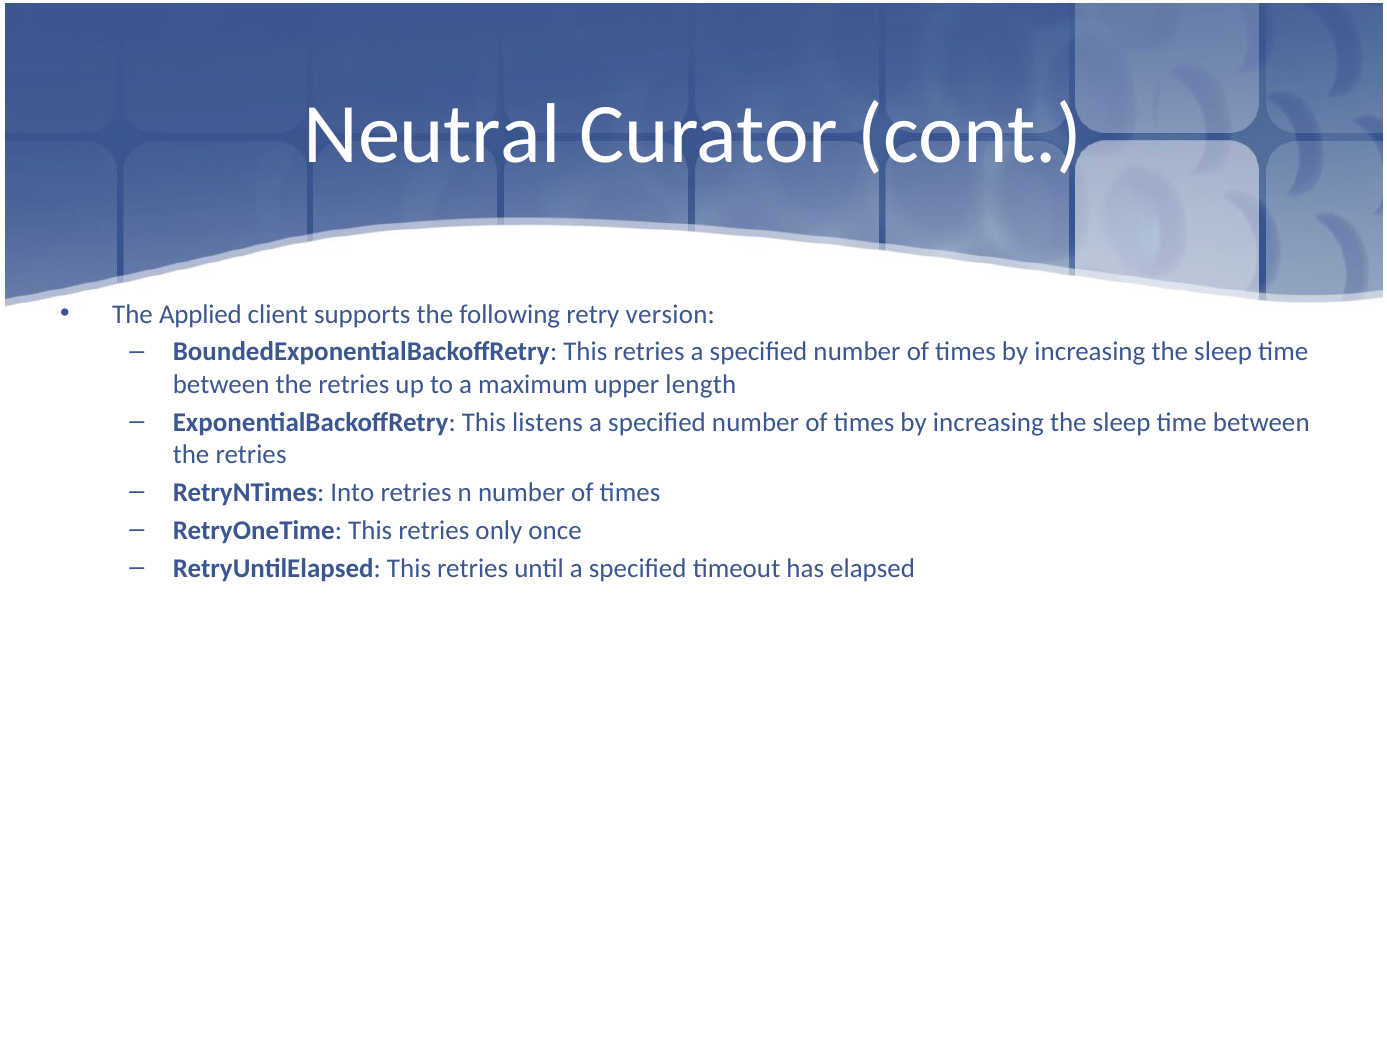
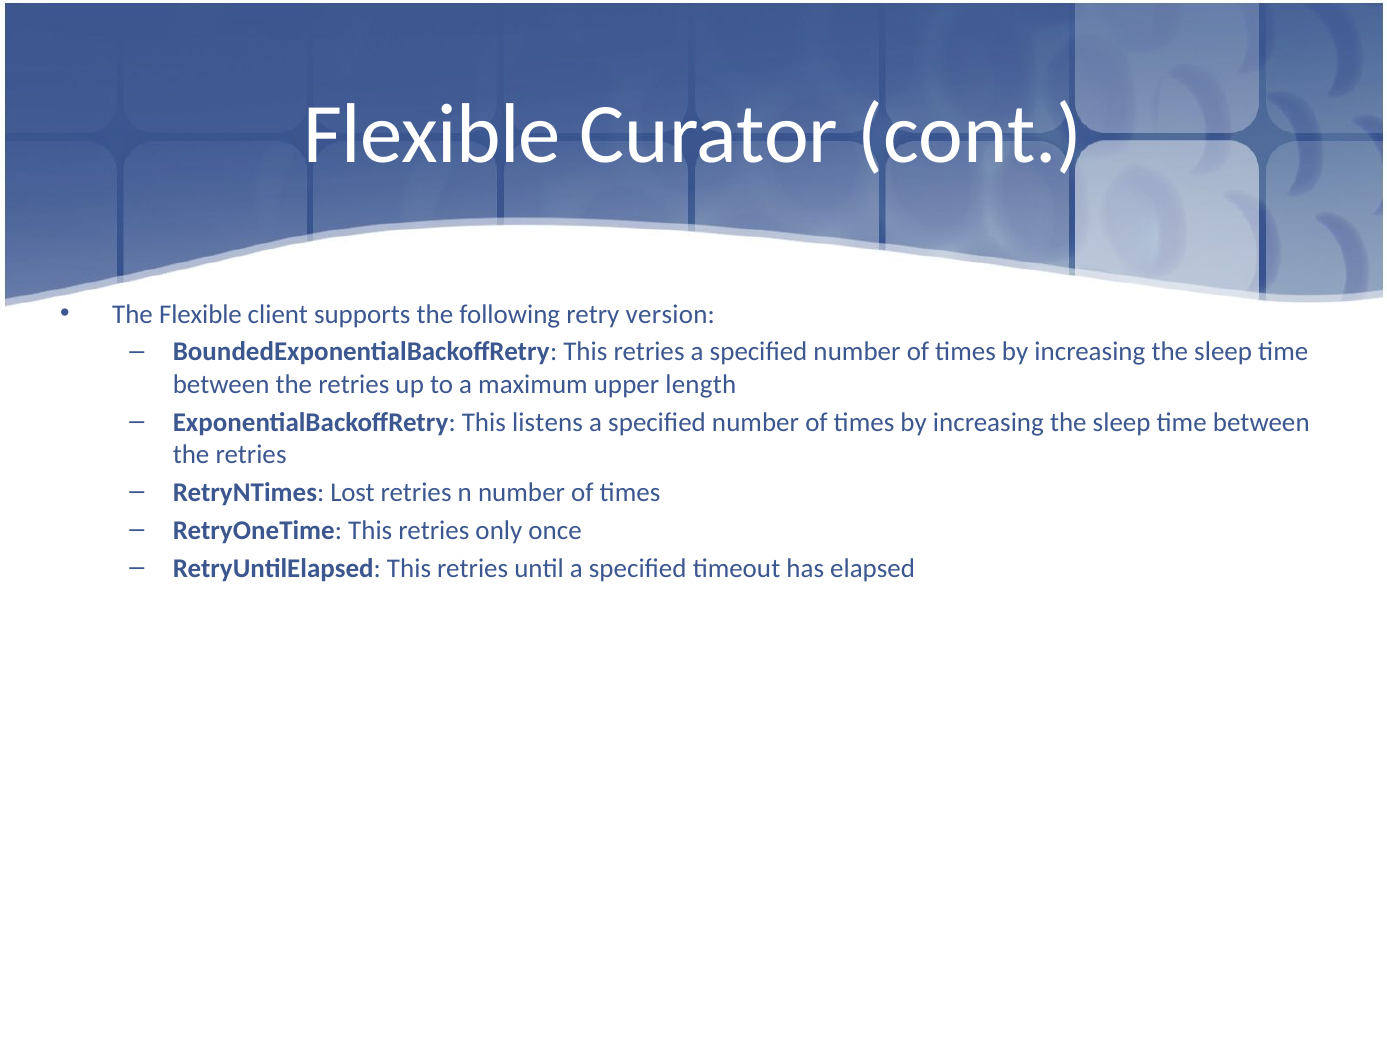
Neutral at (432, 134): Neutral -> Flexible
The Applied: Applied -> Flexible
Into: Into -> Lost
